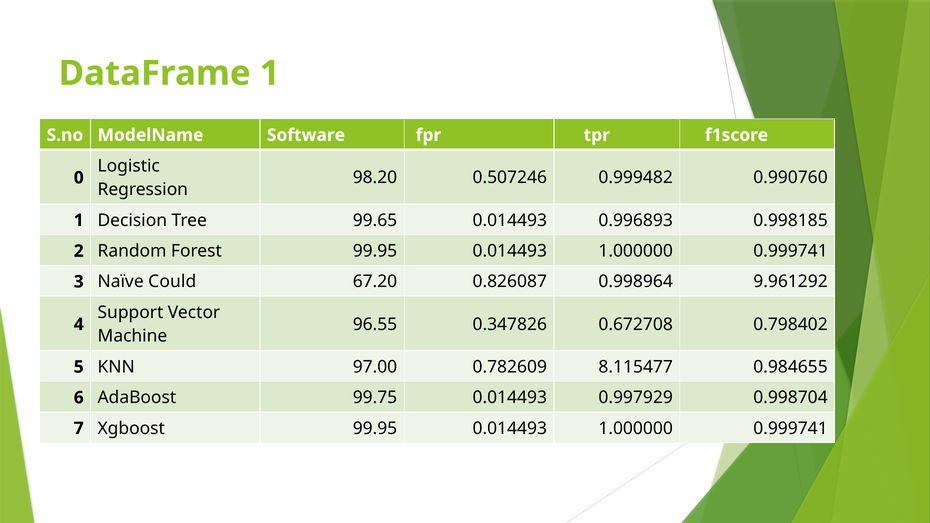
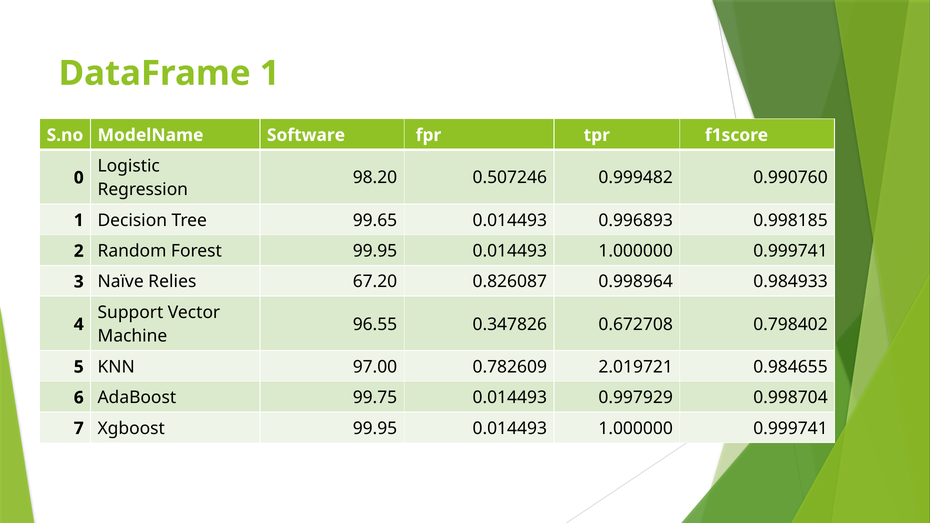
Could: Could -> Relies
9.961292: 9.961292 -> 0.984933
8.115477: 8.115477 -> 2.019721
